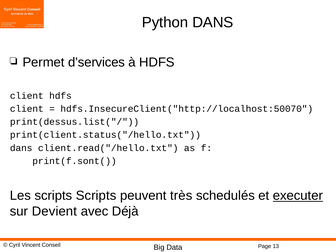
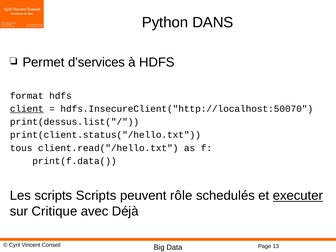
client at (27, 96): client -> format
client at (27, 109) underline: none -> present
dans at (21, 148): dans -> tous
print(f.sont(: print(f.sont( -> print(f.data(
très: très -> rôle
Devient: Devient -> Critique
